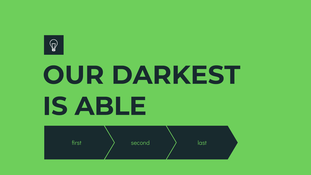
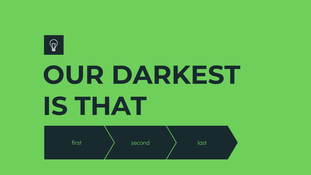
ABLE: ABLE -> THAT
